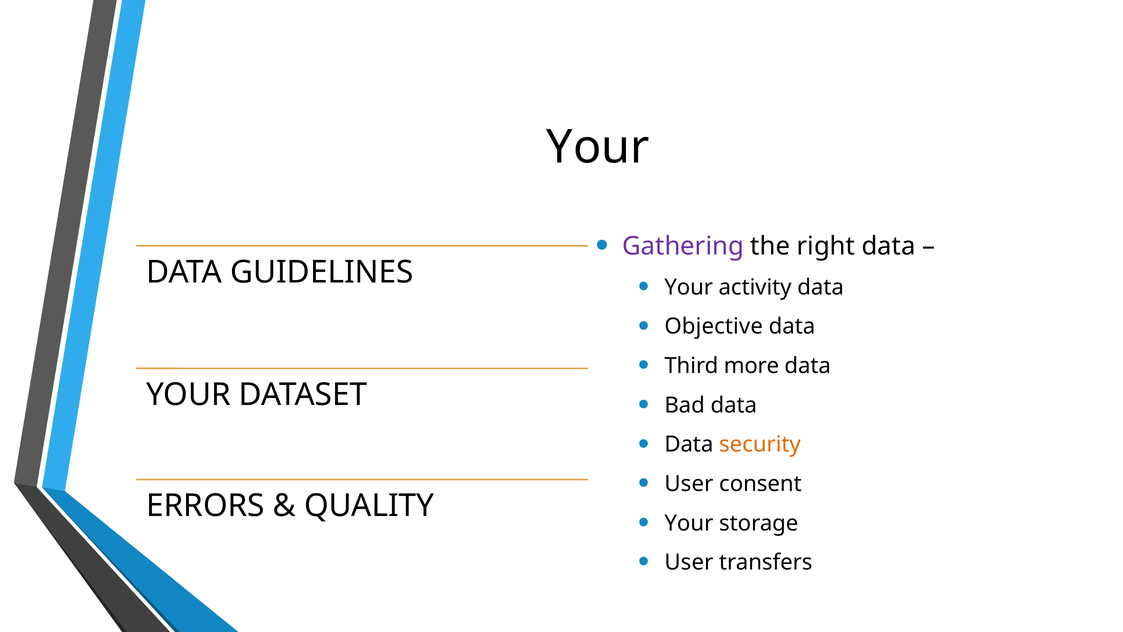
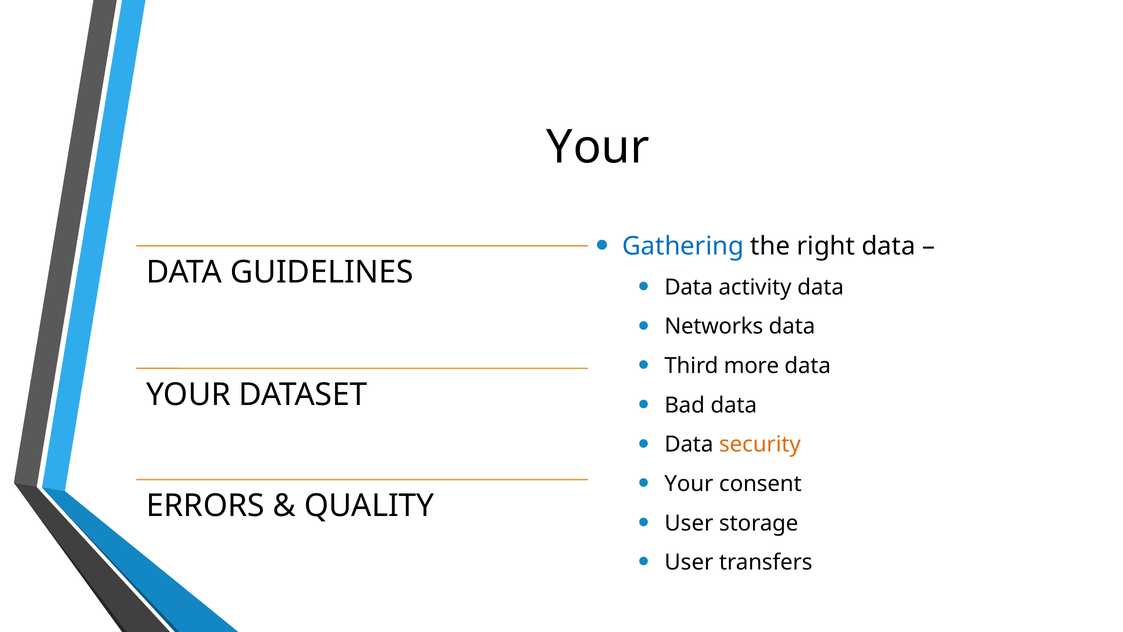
Gathering colour: purple -> blue
Your at (689, 287): Your -> Data
Objective: Objective -> Networks
User at (689, 484): User -> Your
Your at (689, 523): Your -> User
